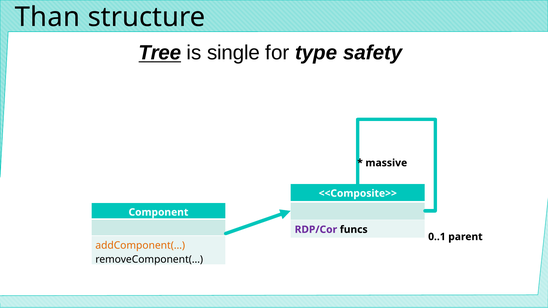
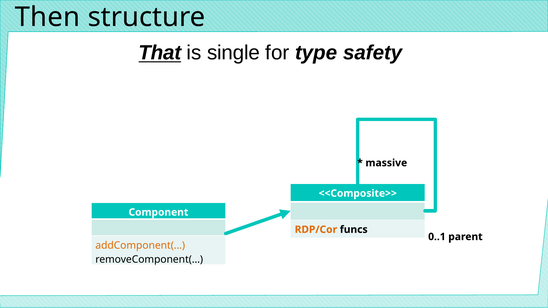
Than: Than -> Then
Tree: Tree -> That
RDP/Cor colour: purple -> orange
